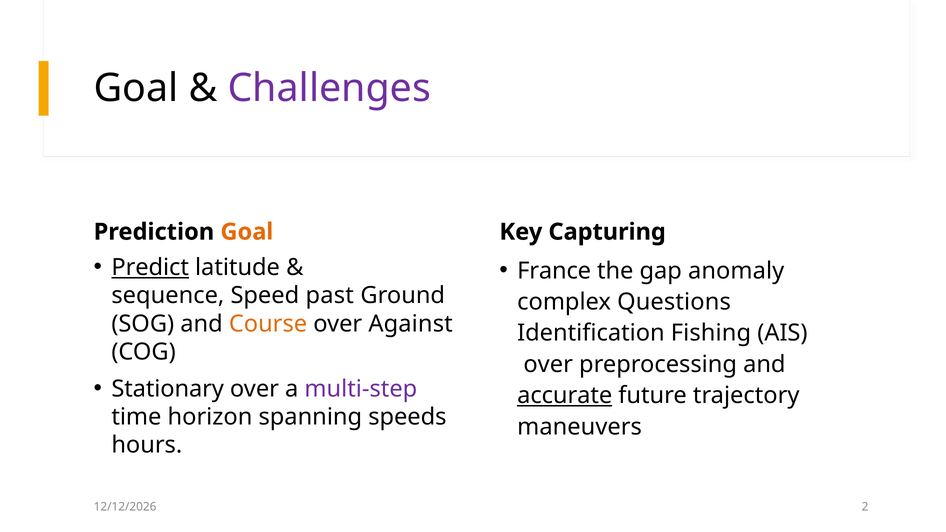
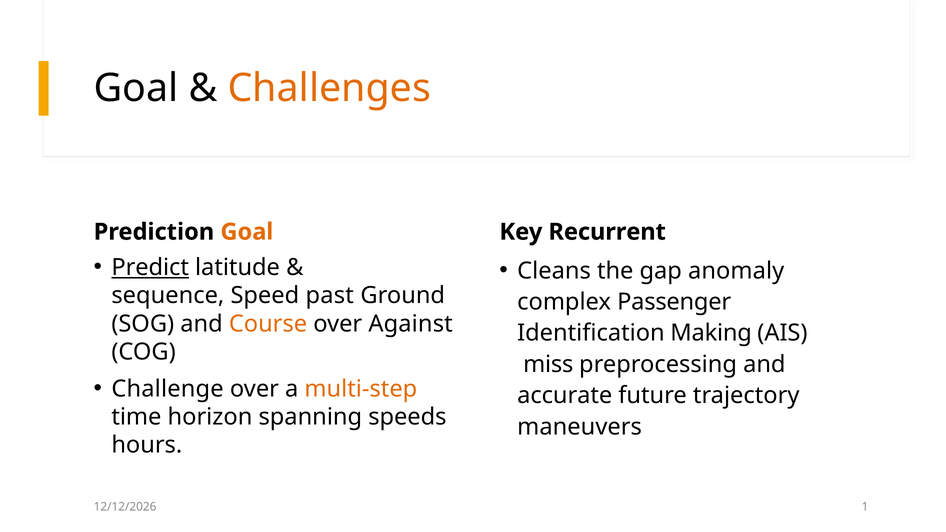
Challenges colour: purple -> orange
Capturing: Capturing -> Recurrent
France: France -> Cleans
Questions: Questions -> Passenger
Fishing: Fishing -> Making
over at (548, 364): over -> miss
Stationary: Stationary -> Challenge
multi-step colour: purple -> orange
accurate underline: present -> none
2: 2 -> 1
